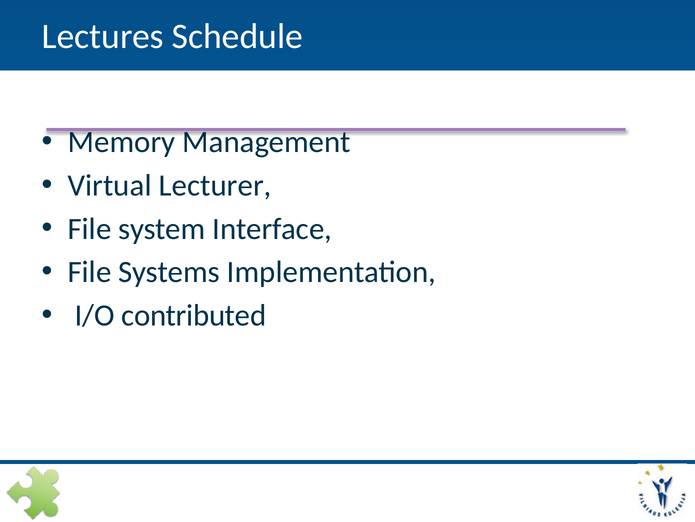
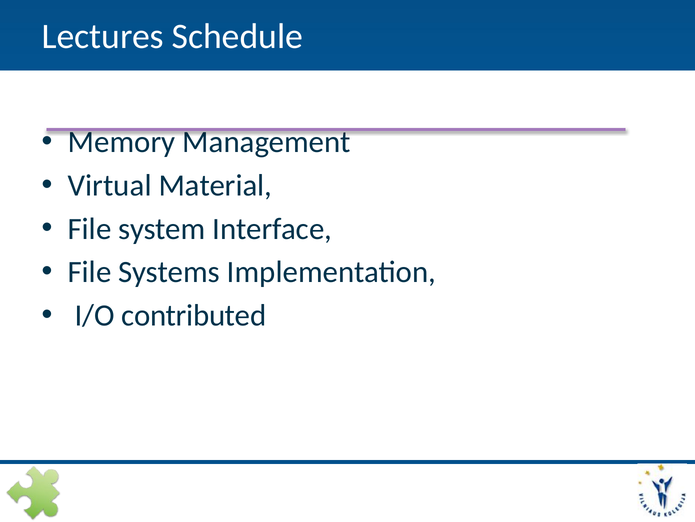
Lecturer: Lecturer -> Material
